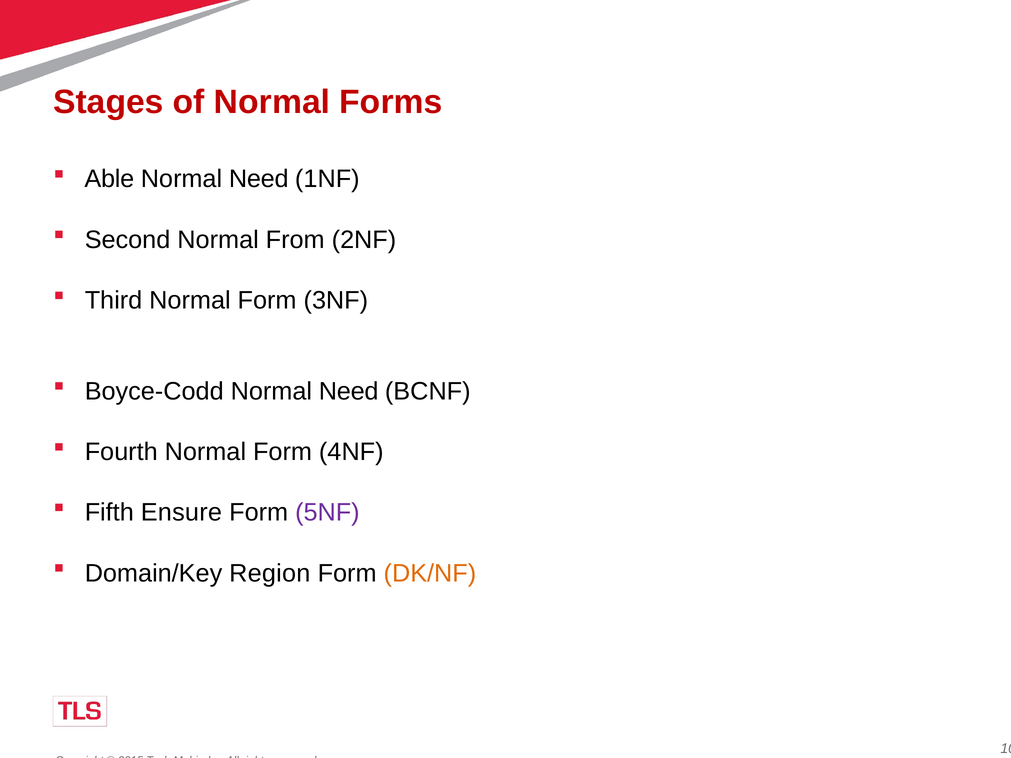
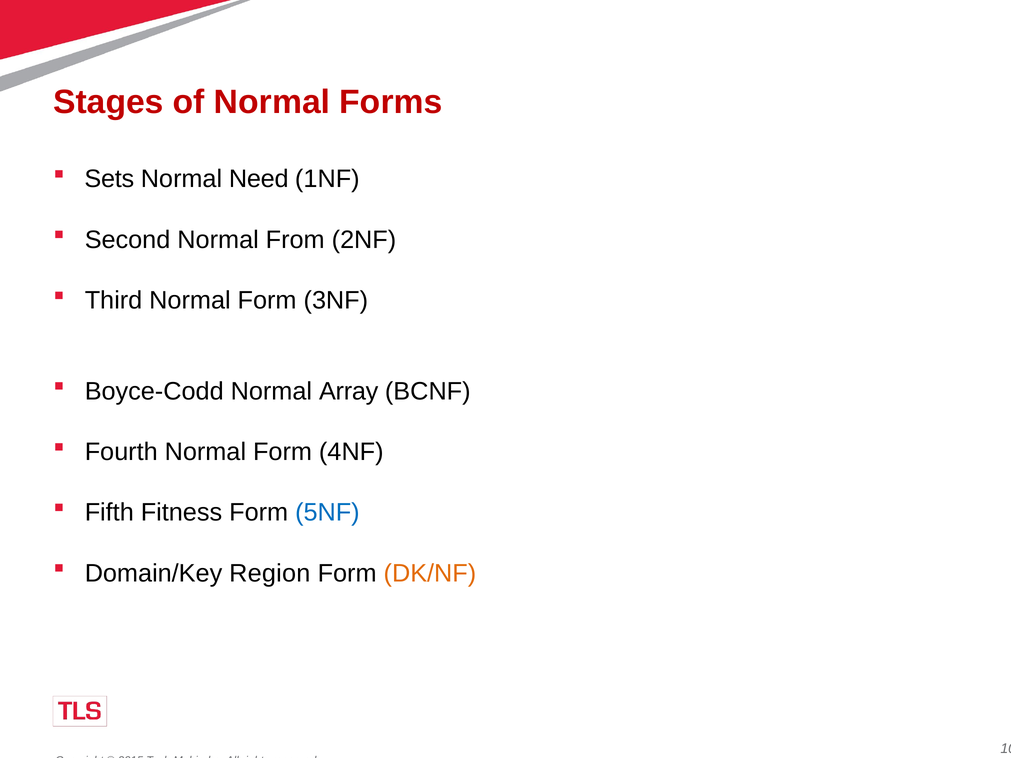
Able: Able -> Sets
Boyce-Codd Normal Need: Need -> Array
Ensure: Ensure -> Fitness
5NF colour: purple -> blue
